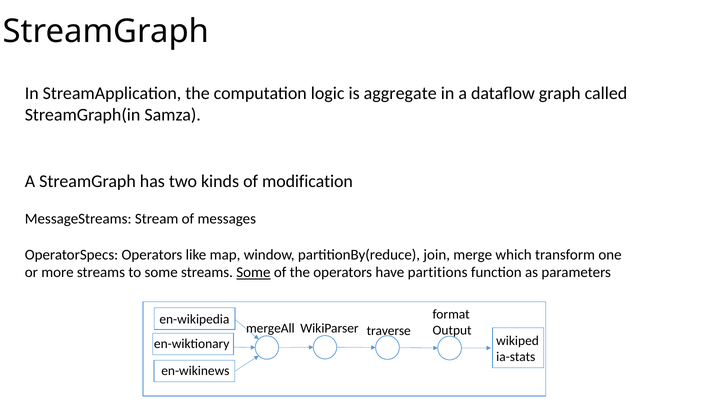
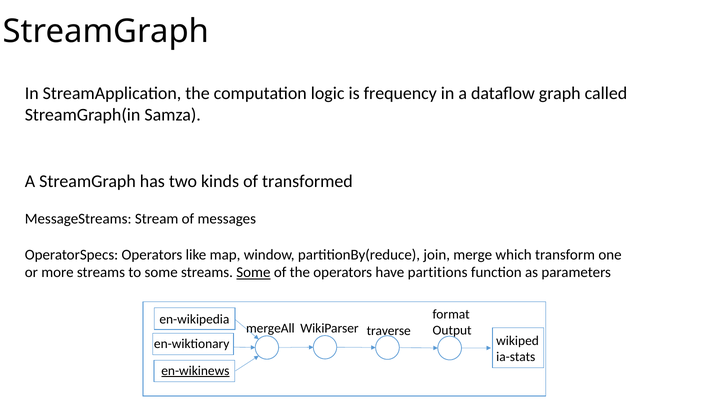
aggregate: aggregate -> frequency
modification: modification -> transformed
en-wikinews underline: none -> present
